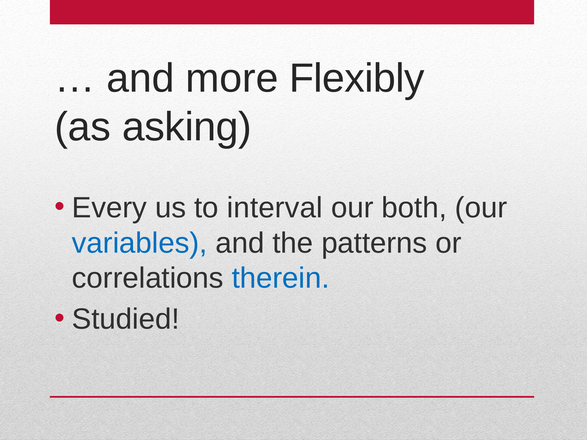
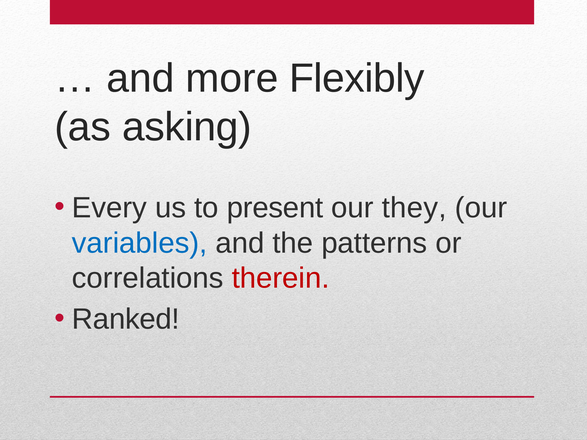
interval: interval -> present
both: both -> they
therein colour: blue -> red
Studied: Studied -> Ranked
